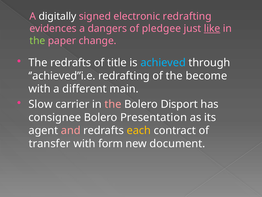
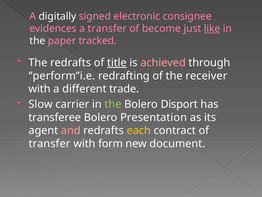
electronic redrafting: redrafting -> consignee
a dangers: dangers -> transfer
pledgee: pledgee -> become
the at (37, 41) colour: light green -> white
change: change -> tracked
title underline: none -> present
achieved colour: light blue -> pink
’achieved’’i.e: ’achieved’’i.e -> ’perform’’i.e
become: become -> receiver
main: main -> trade
the at (113, 104) colour: pink -> light green
consignee: consignee -> transferee
